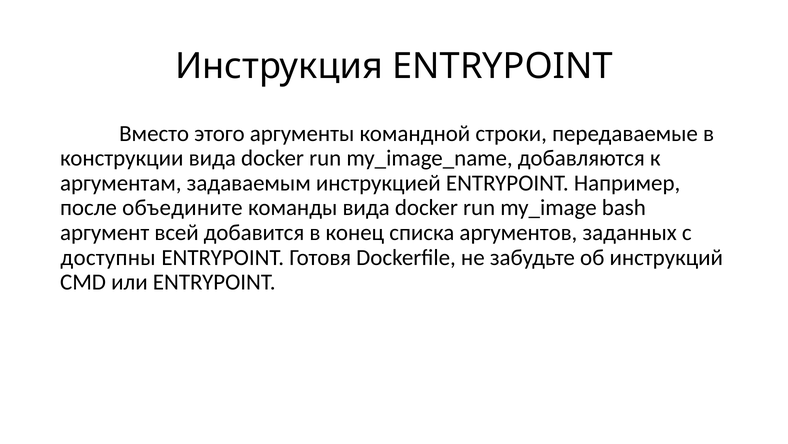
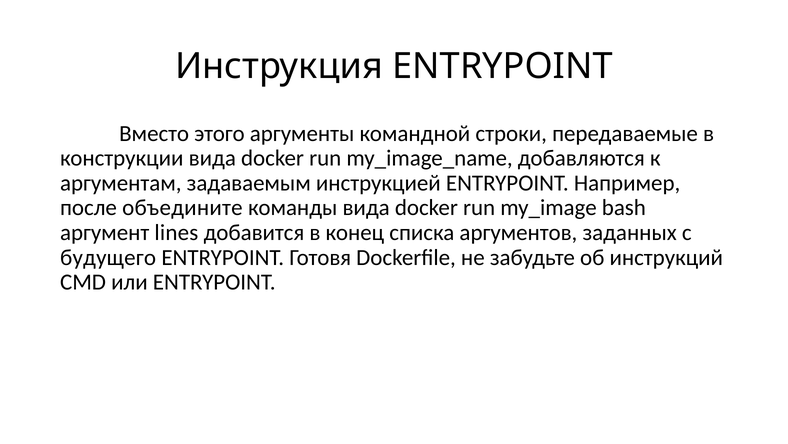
всей: всей -> lines
доступны: доступны -> будущего
